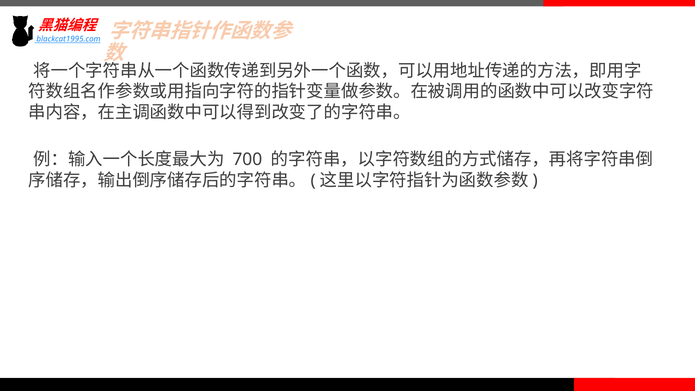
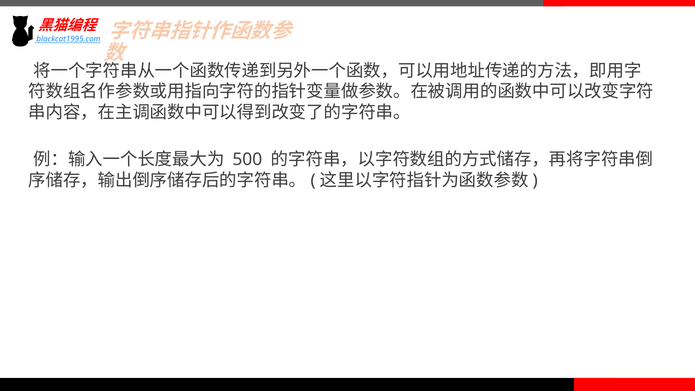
700: 700 -> 500
